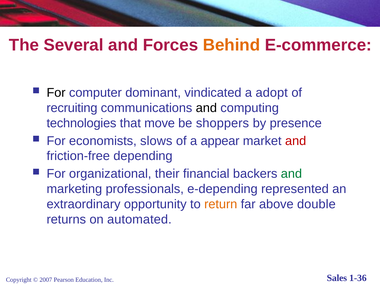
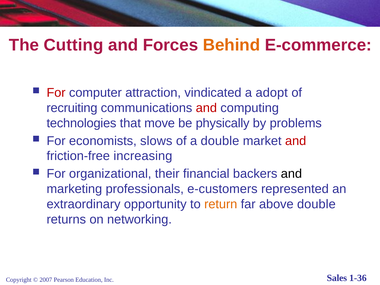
Several: Several -> Cutting
For at (56, 93) colour: black -> red
dominant: dominant -> attraction
and at (206, 108) colour: black -> red
shoppers: shoppers -> physically
presence: presence -> problems
a appear: appear -> double
depending: depending -> increasing
and at (291, 174) colour: green -> black
e-depending: e-depending -> e-customers
automated: automated -> networking
